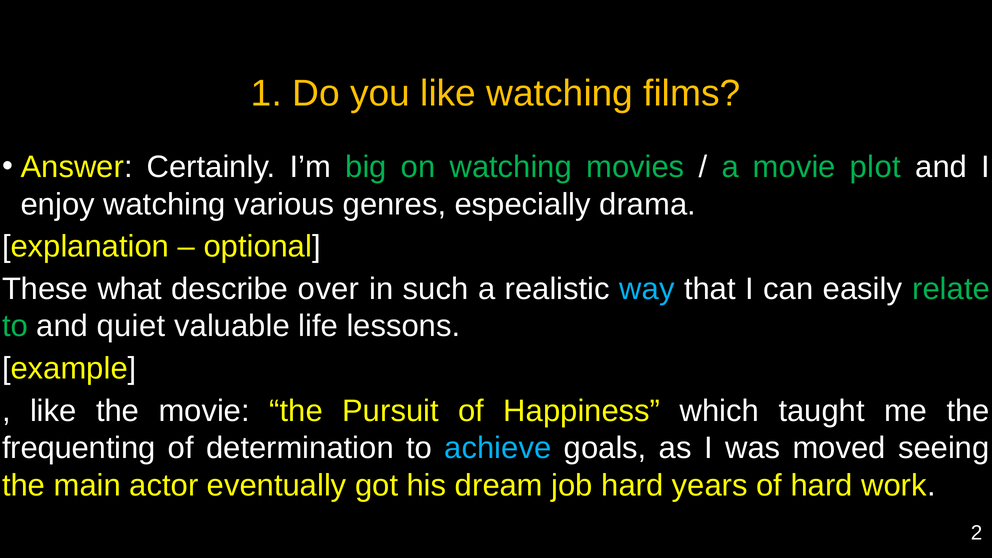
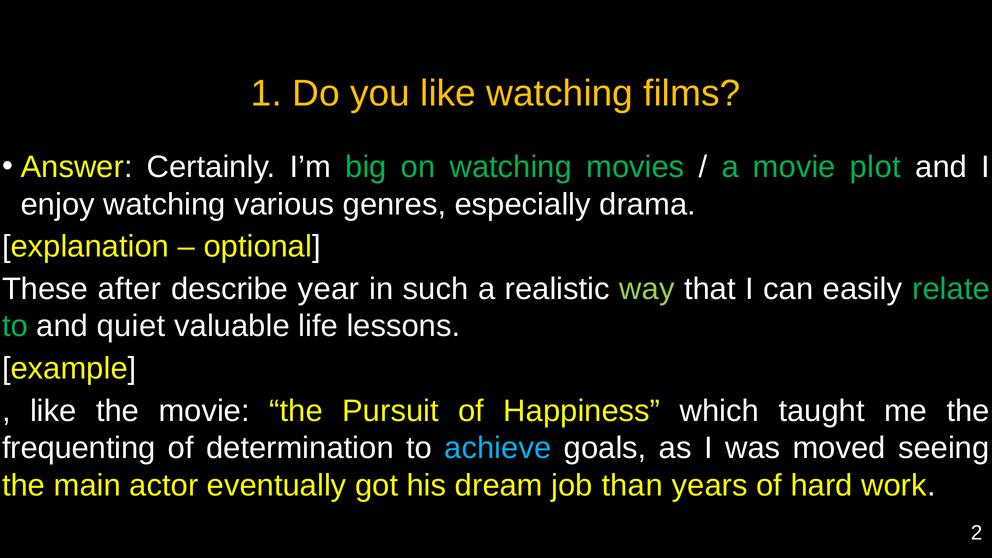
what: what -> after
over: over -> year
way colour: light blue -> light green
job hard: hard -> than
